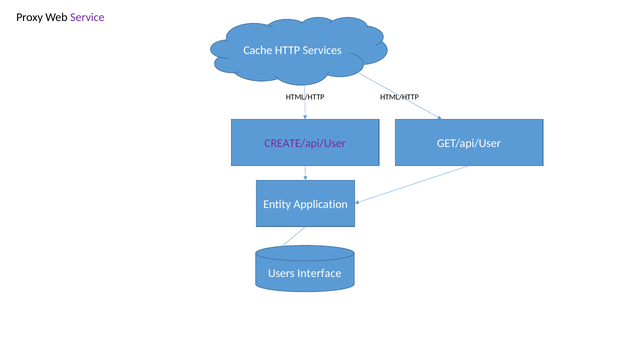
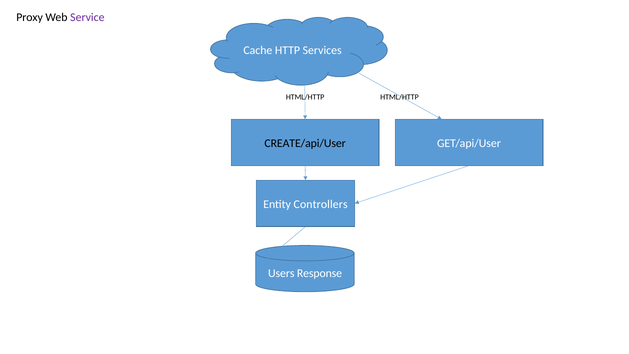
CREATE/api/User colour: purple -> black
Application: Application -> Controllers
Interface: Interface -> Response
